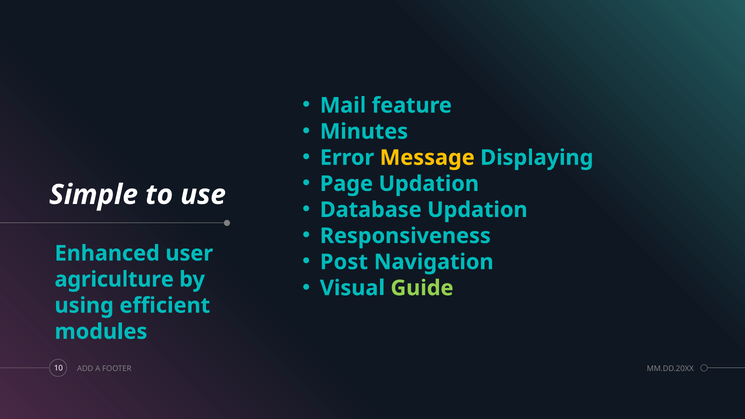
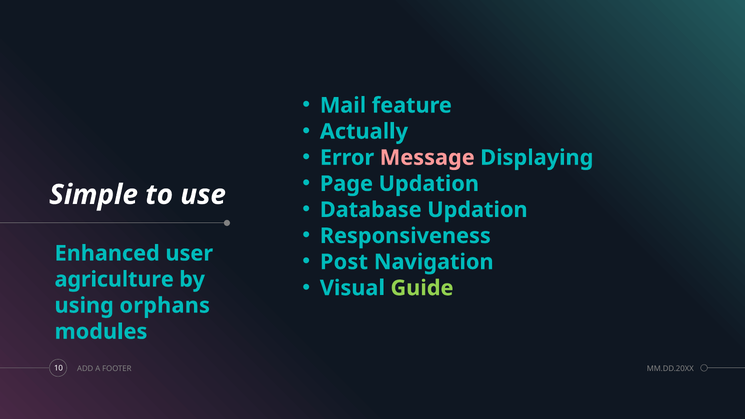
Minutes: Minutes -> Actually
Message colour: yellow -> pink
efficient: efficient -> orphans
